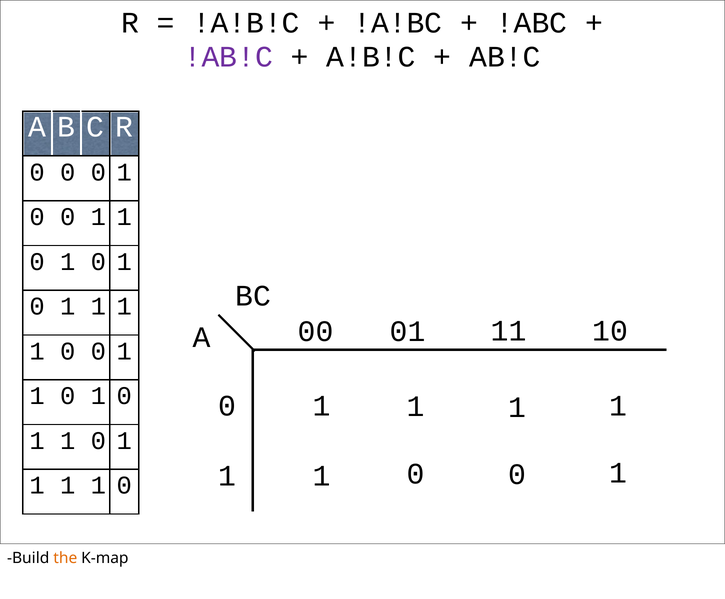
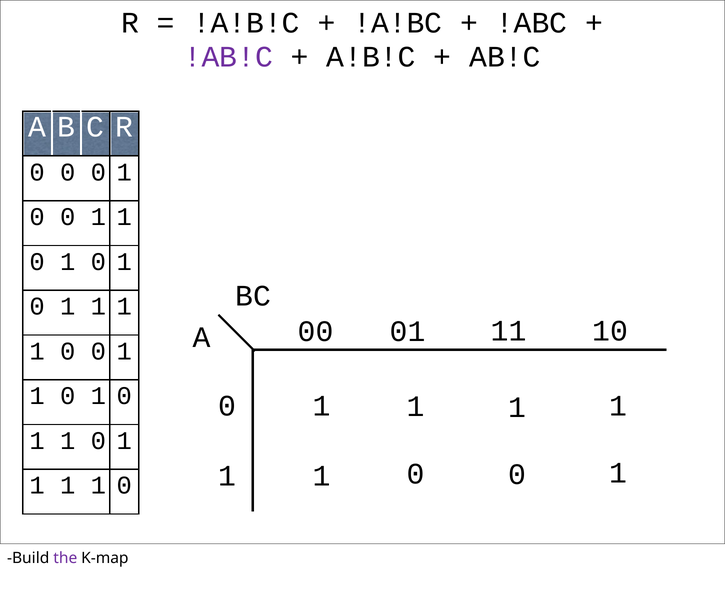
the colour: orange -> purple
